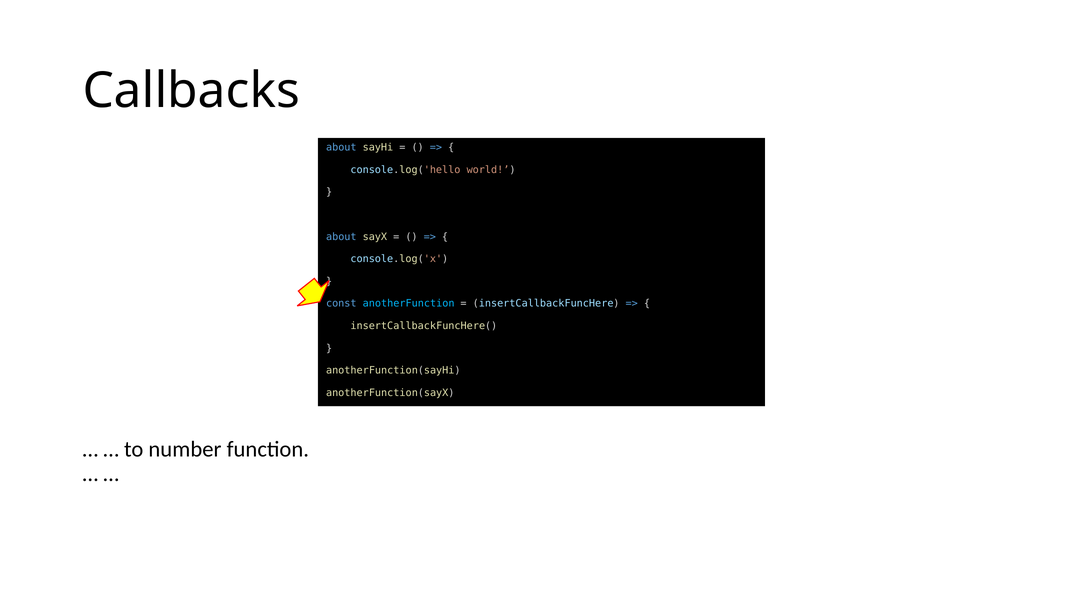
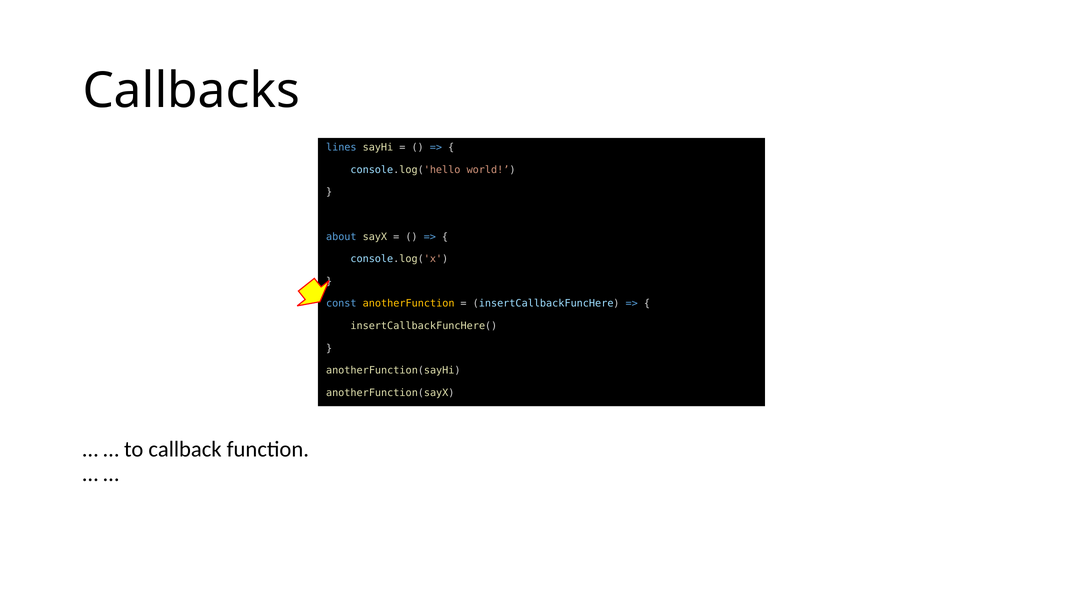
about at (341, 147): about -> lines
anotherFunction colour: light blue -> yellow
number: number -> callback
